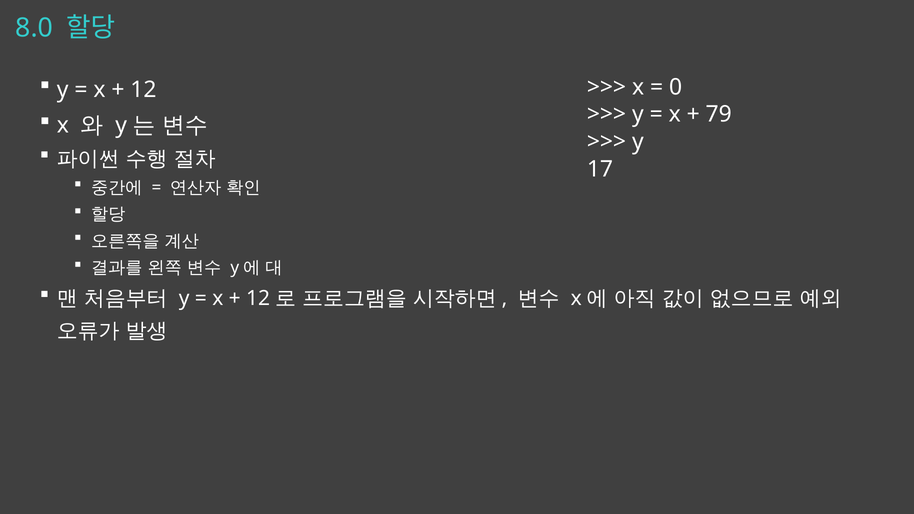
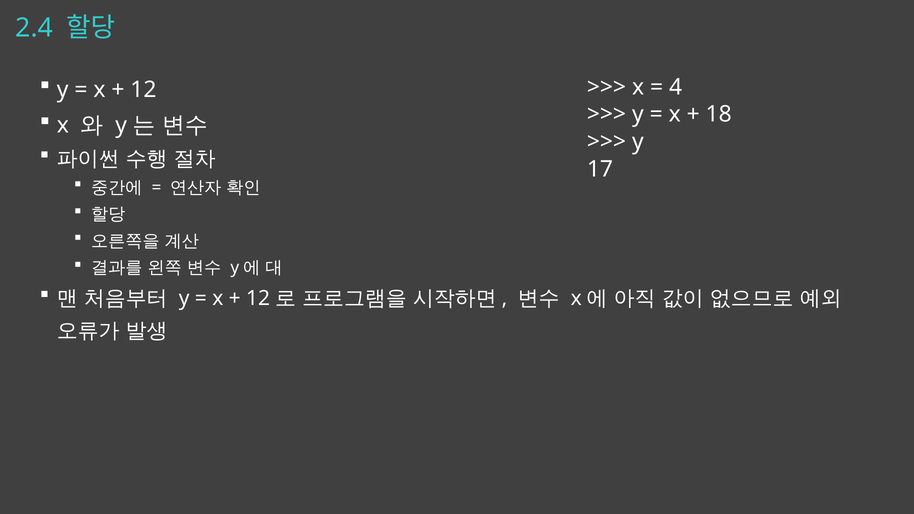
8.0: 8.0 -> 2.4
0: 0 -> 4
79: 79 -> 18
